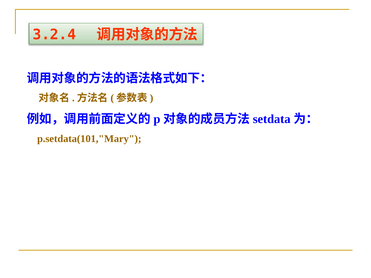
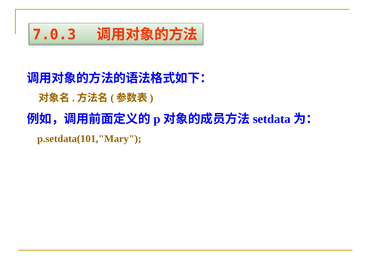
3.2.4: 3.2.4 -> 7.0.3
